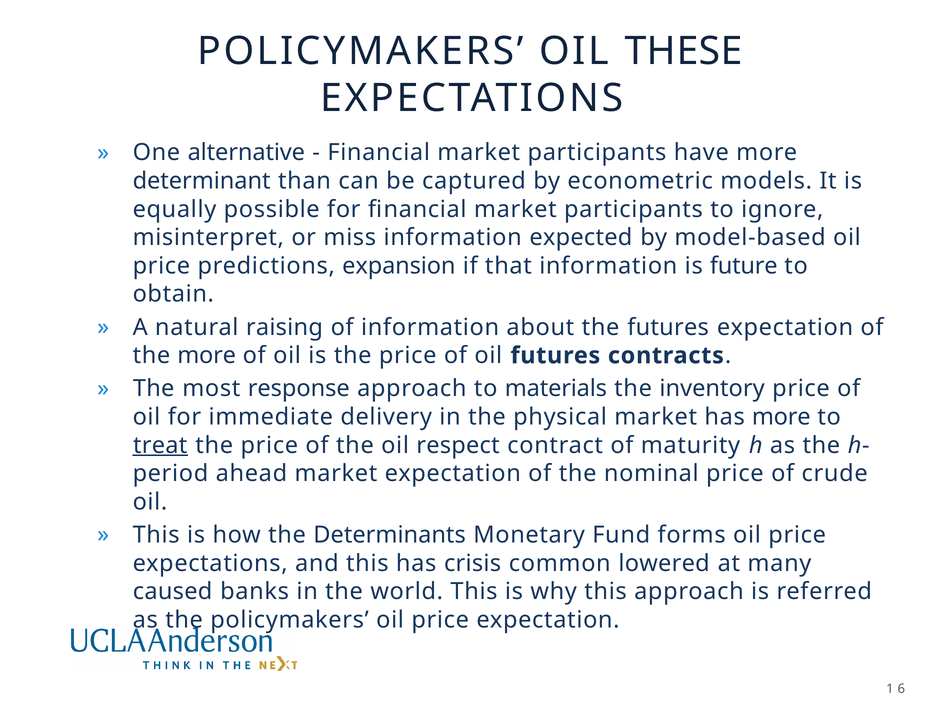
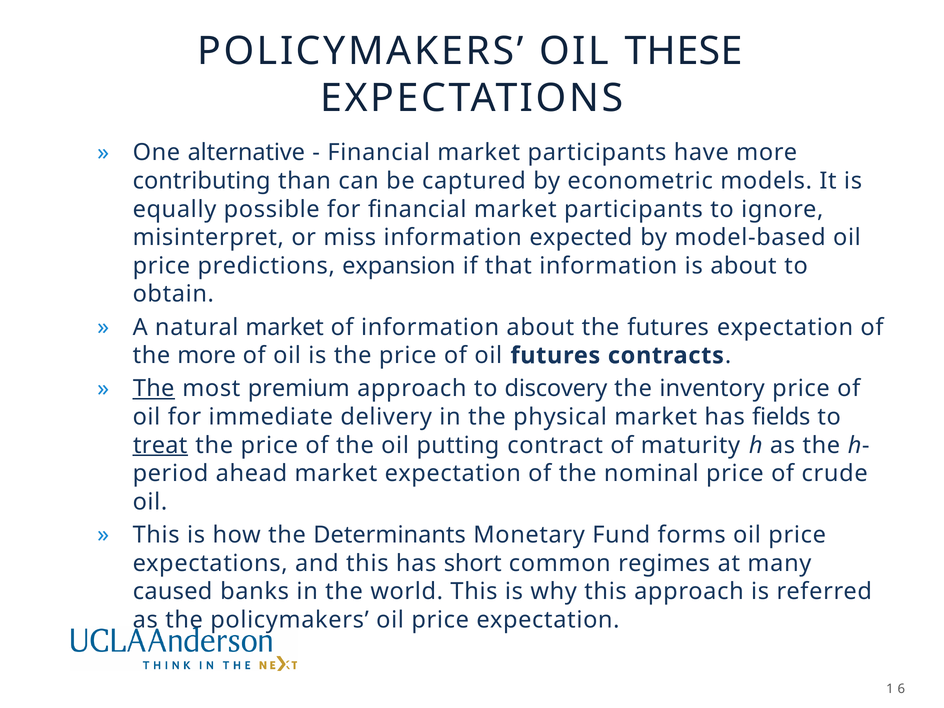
determinant: determinant -> contributing
is future: future -> about
natural raising: raising -> market
The at (154, 389) underline: none -> present
response: response -> premium
materials: materials -> discovery
has more: more -> fields
respect: respect -> putting
crisis: crisis -> short
lowered: lowered -> regimes
